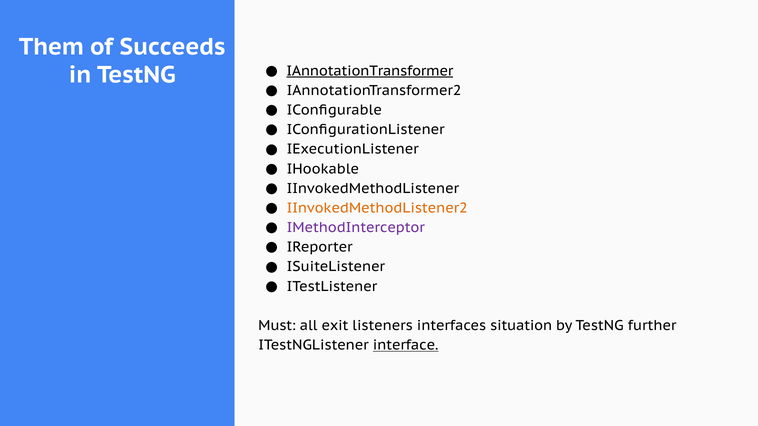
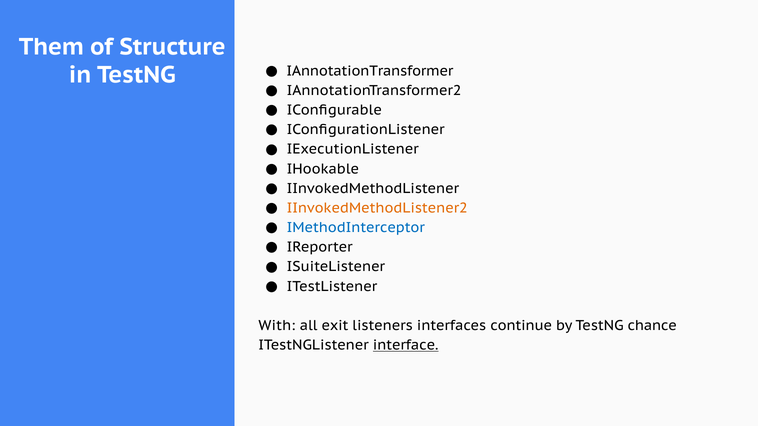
Succeeds: Succeeds -> Structure
IAnnotationTransformer underline: present -> none
IMethodInterceptor colour: purple -> blue
Must: Must -> With
situation: situation -> continue
further: further -> chance
